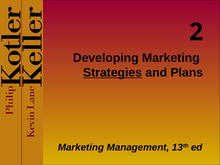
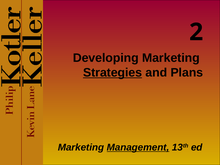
Management underline: none -> present
